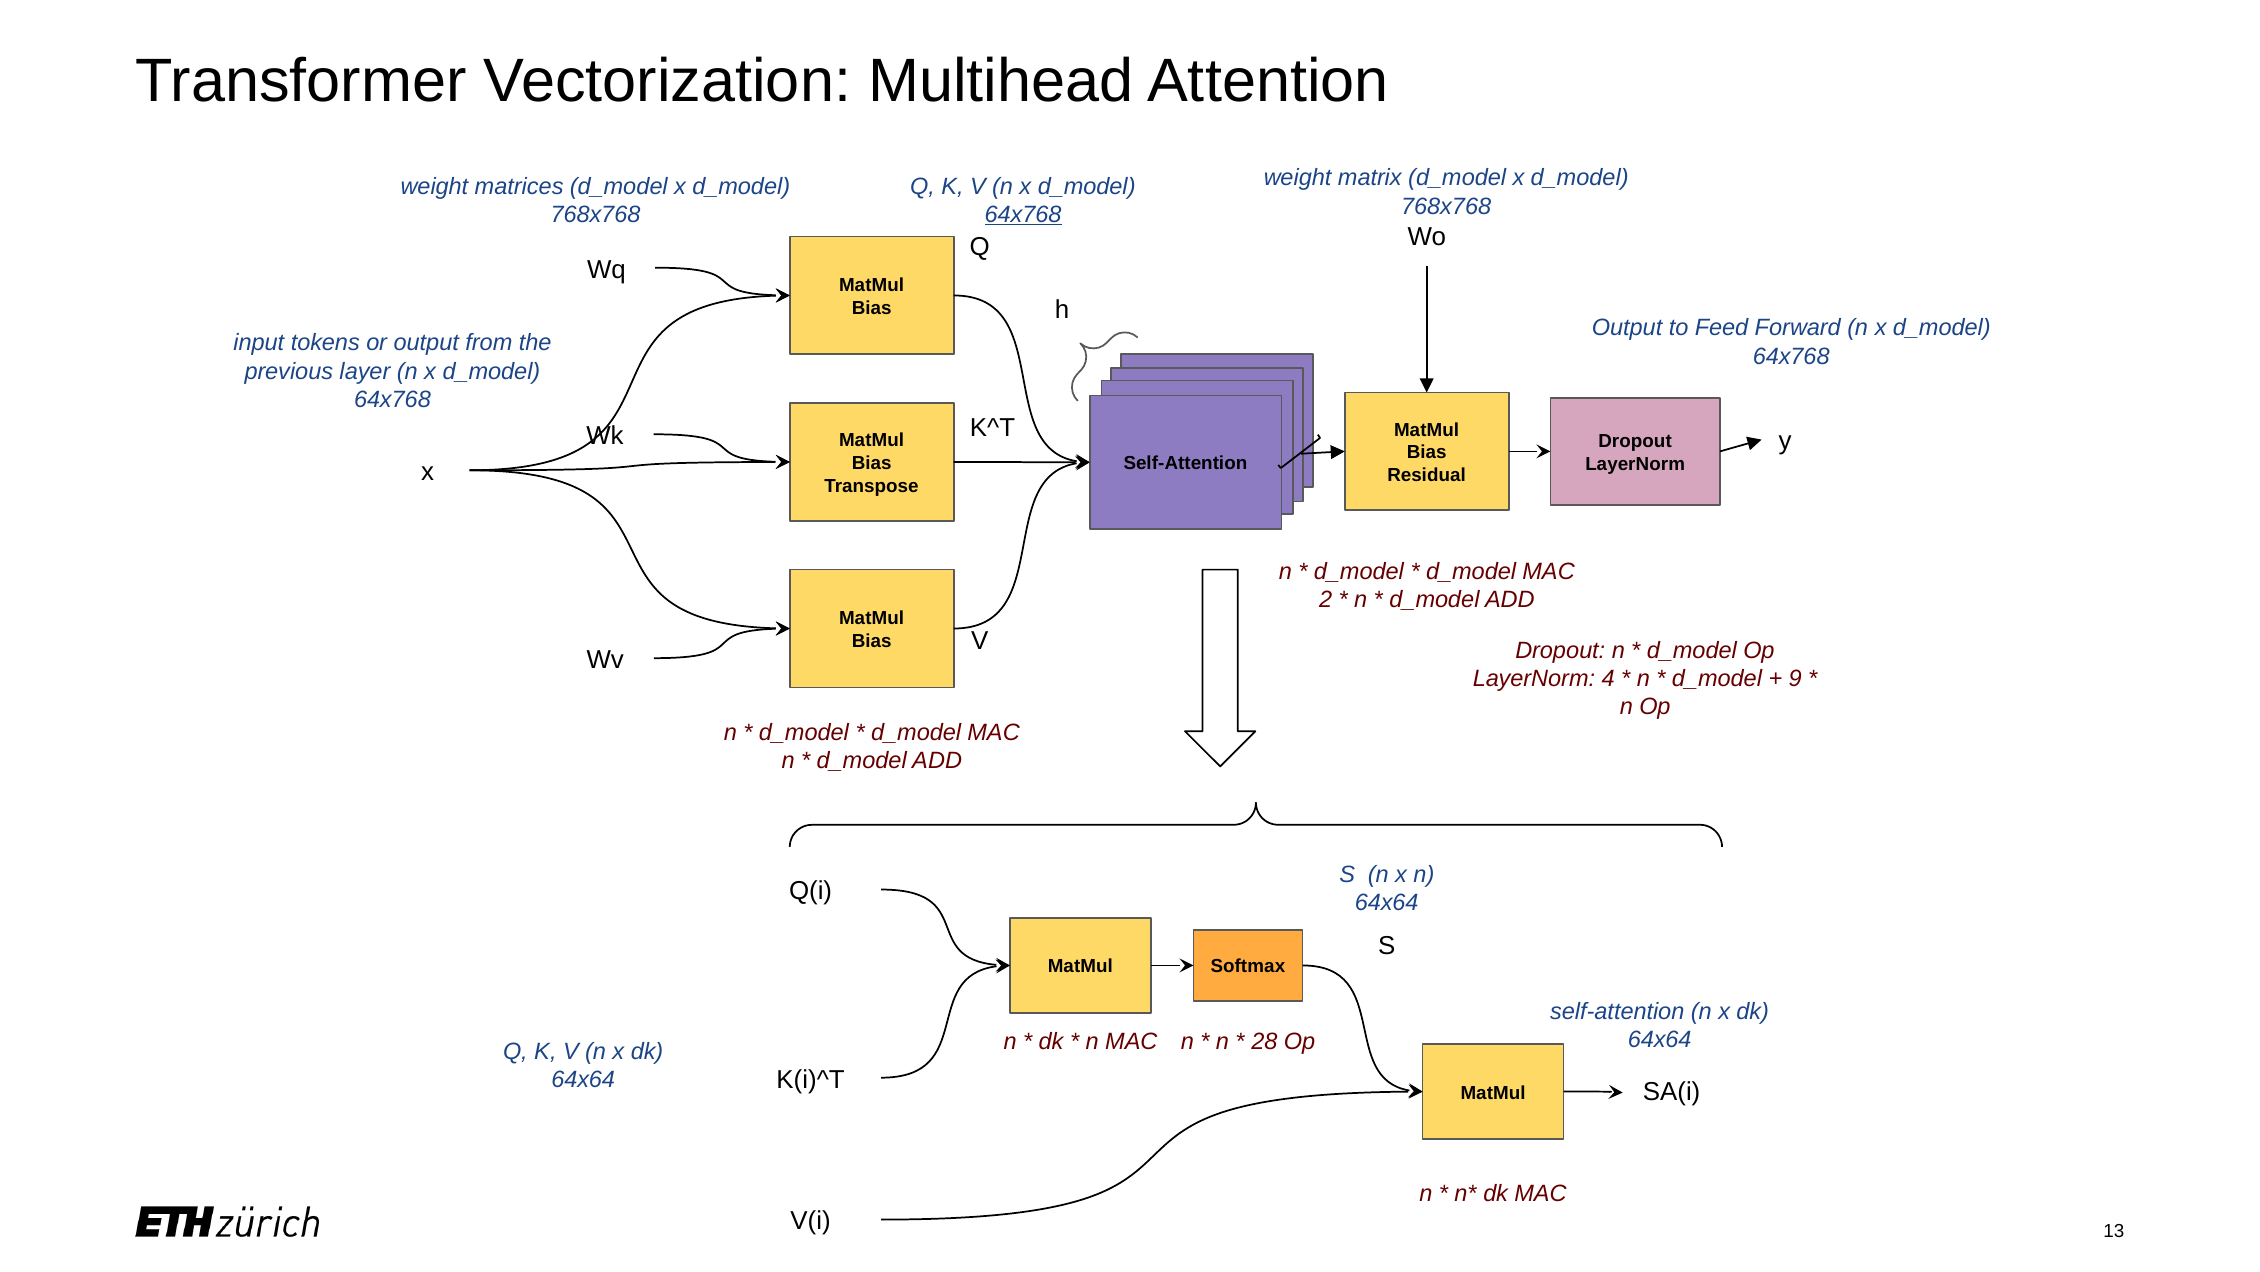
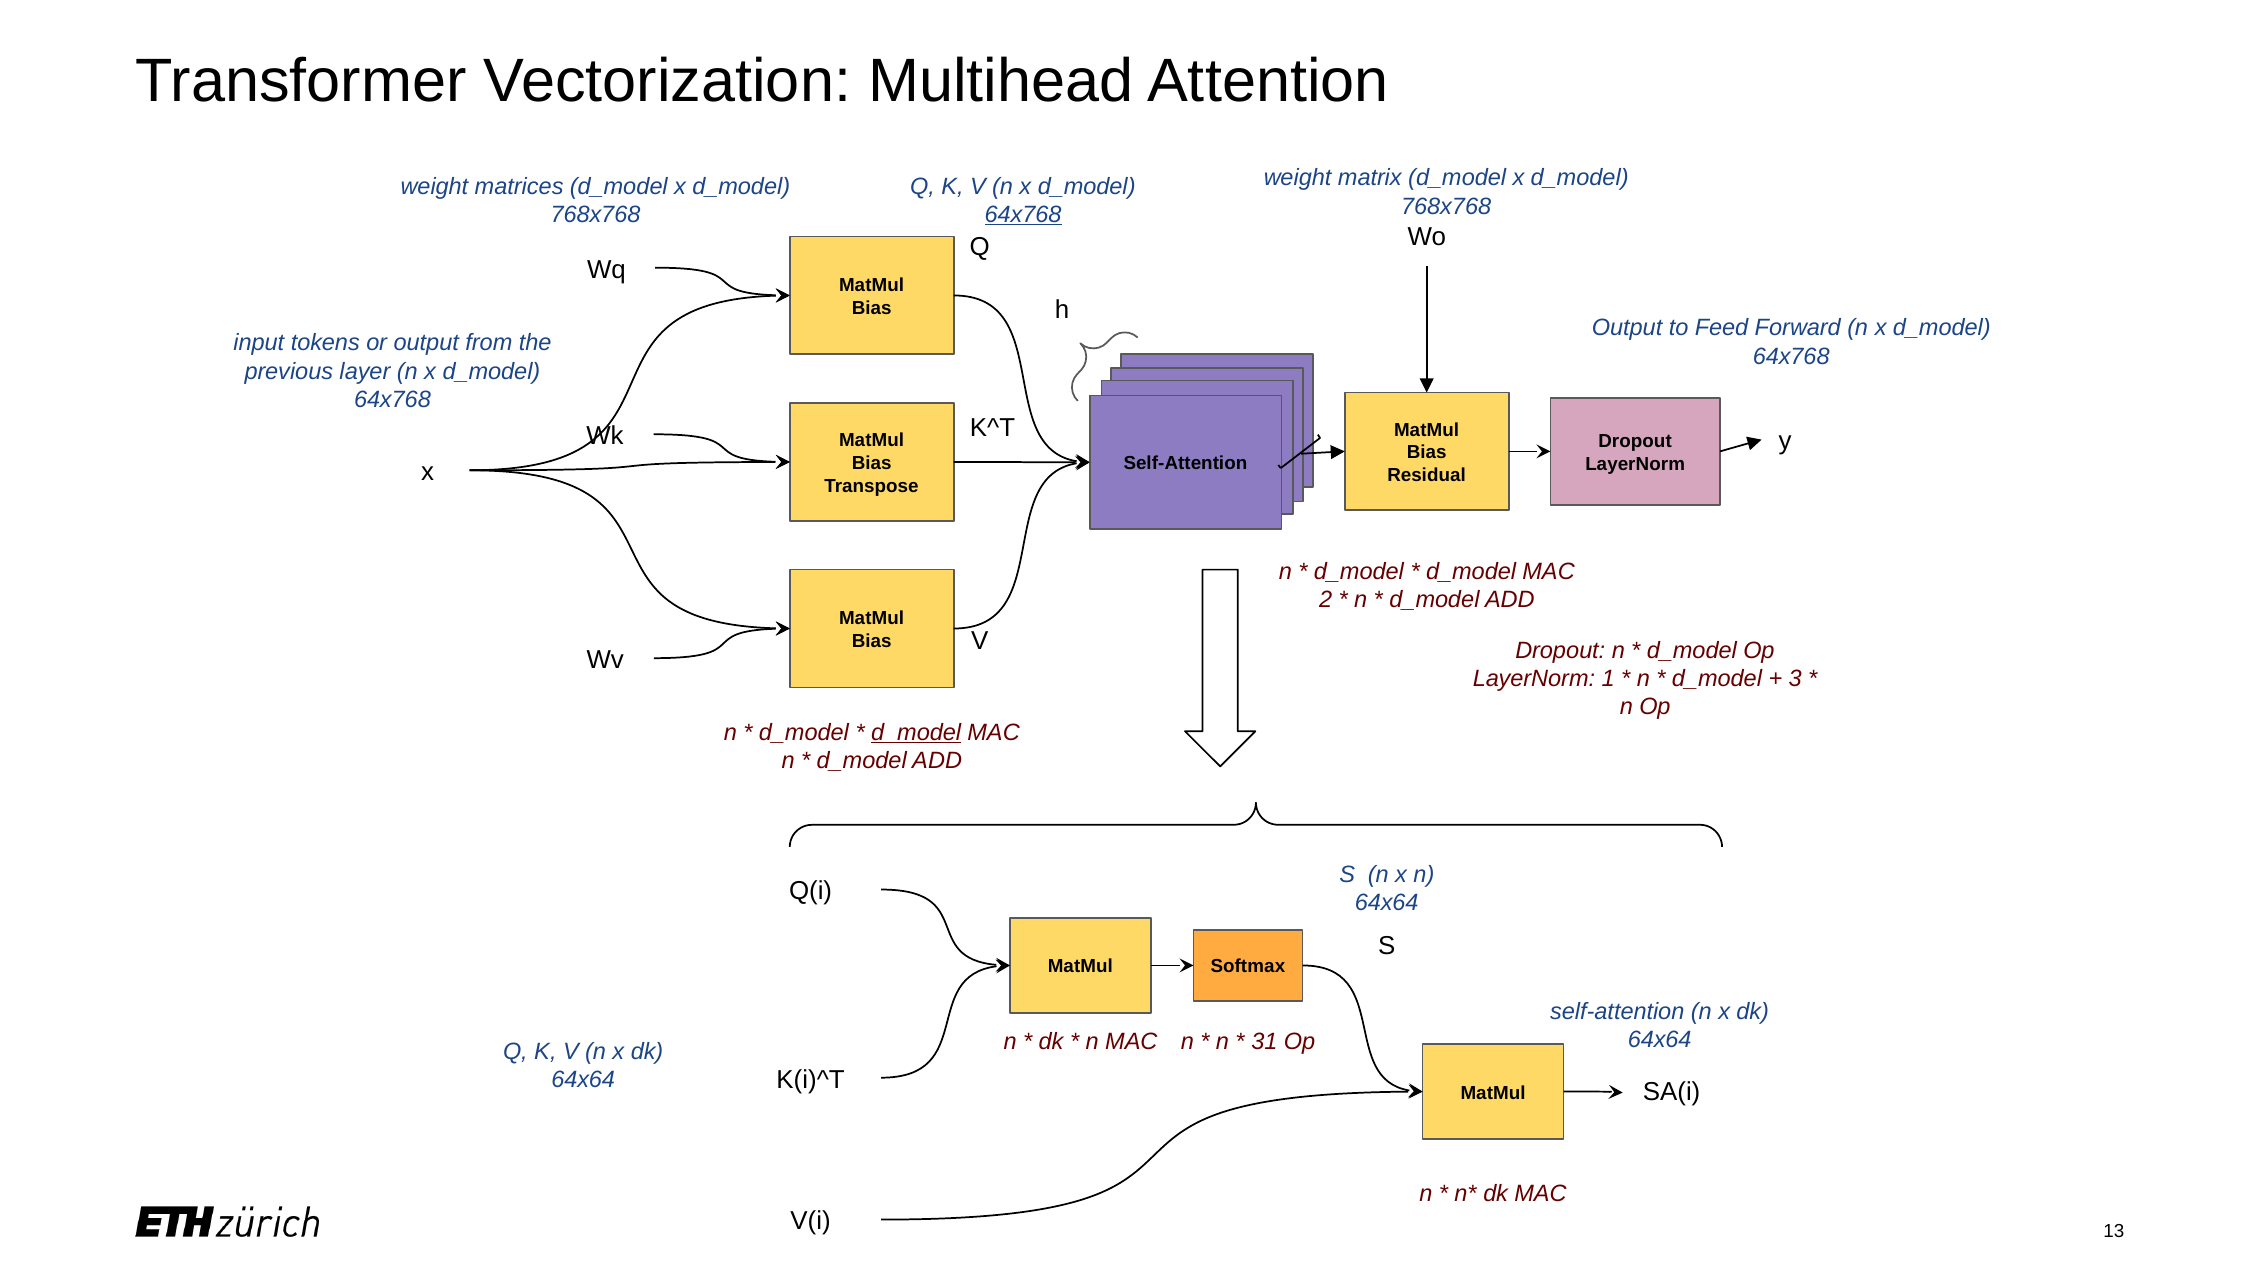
4: 4 -> 1
9: 9 -> 3
d_model at (916, 732) underline: none -> present
28: 28 -> 31
